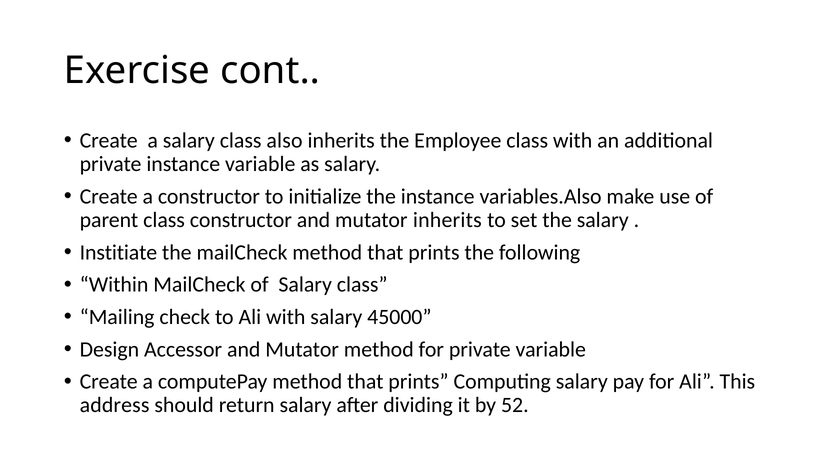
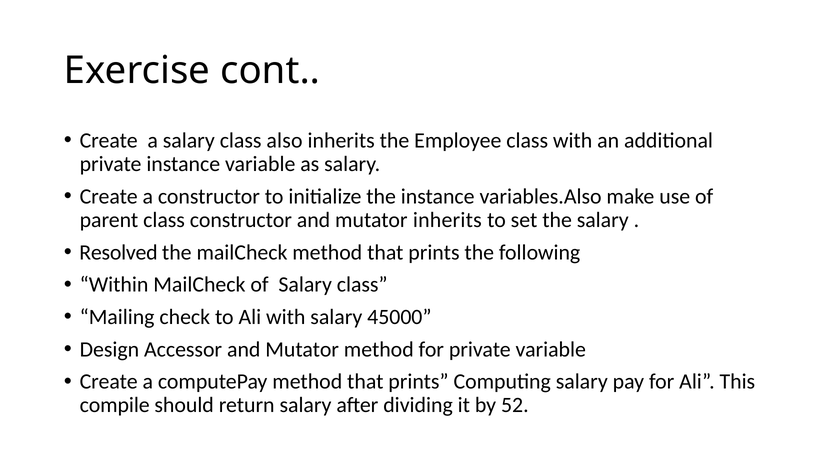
Institiate: Institiate -> Resolved
address: address -> compile
